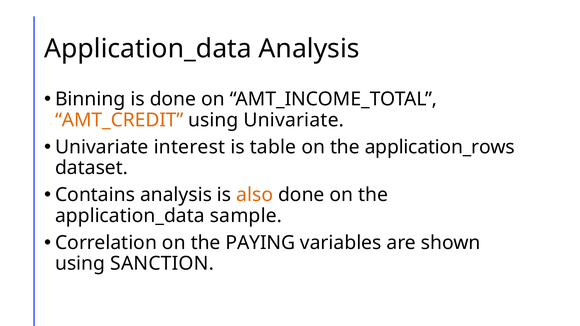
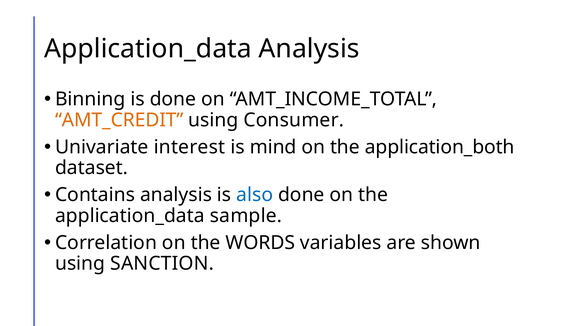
using Univariate: Univariate -> Consumer
table: table -> mind
application_rows: application_rows -> application_both
also colour: orange -> blue
PAYING: PAYING -> WORDS
